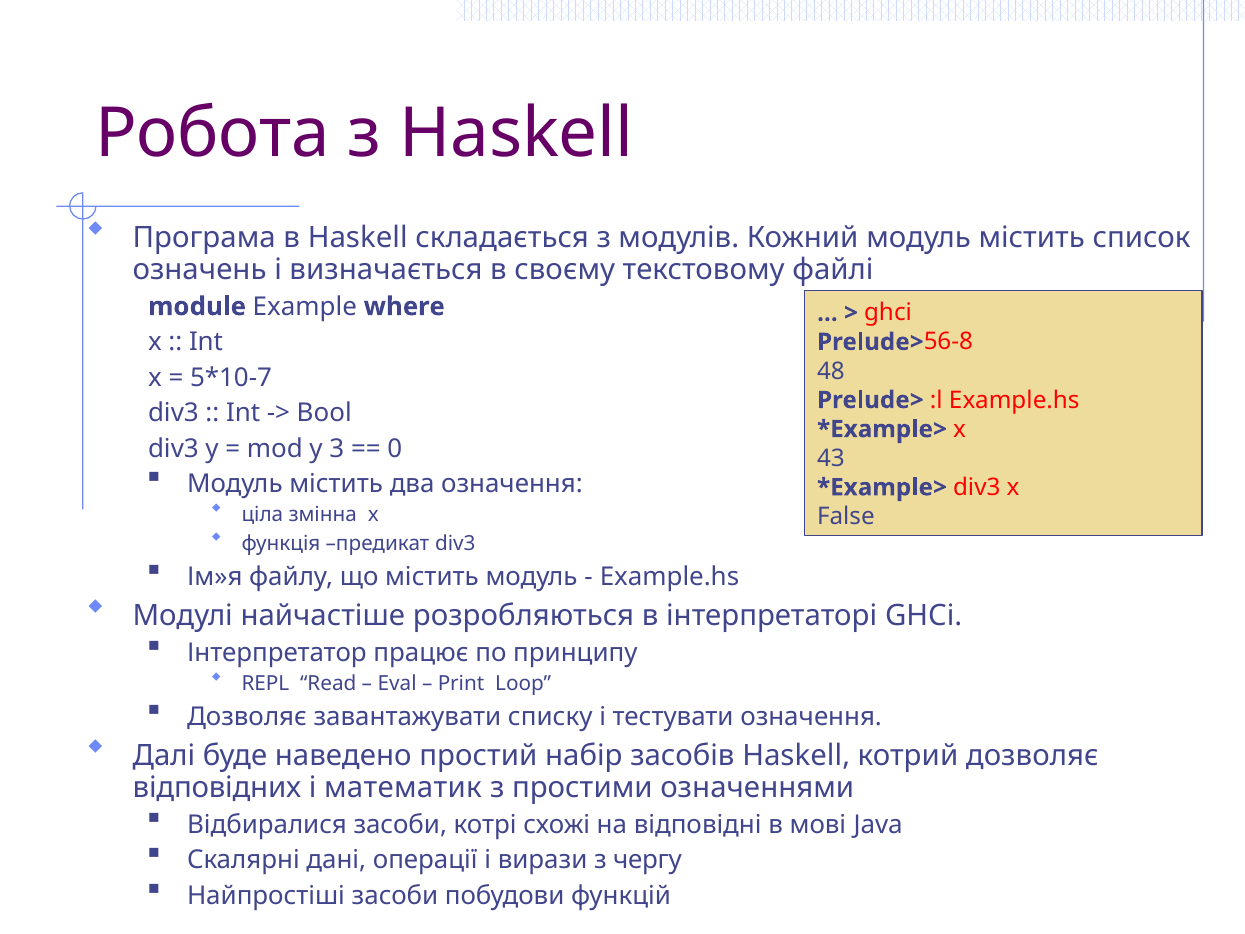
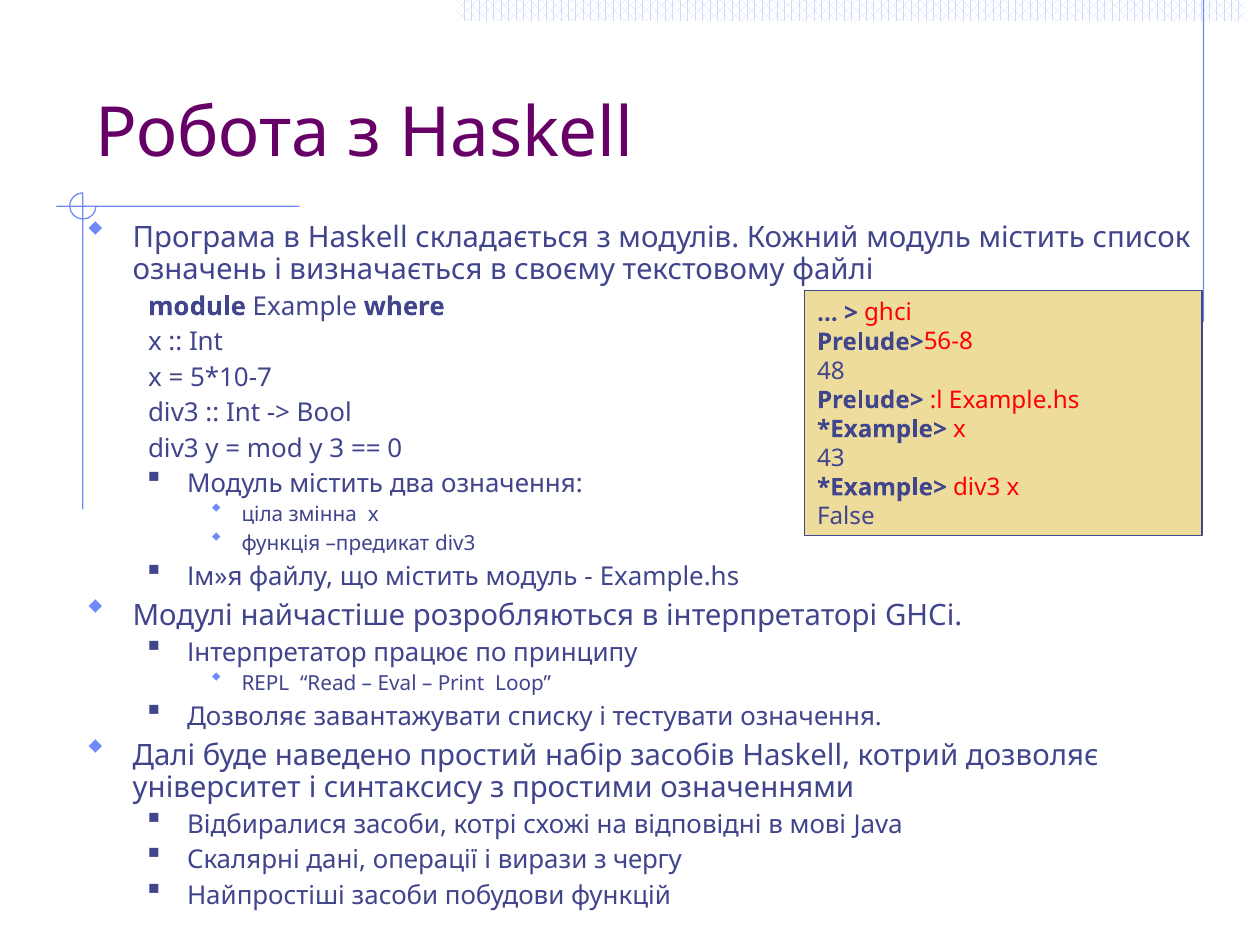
відповідних: відповідних -> університет
математик: математик -> синтаксису
